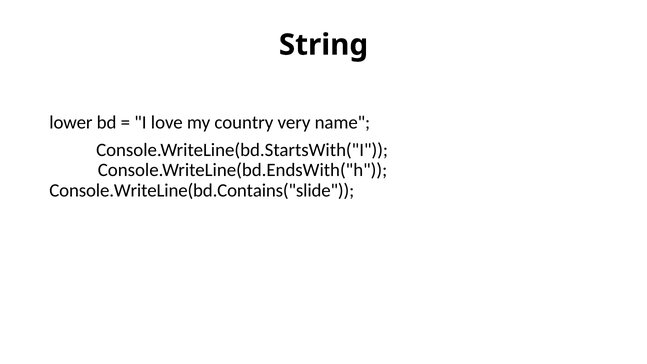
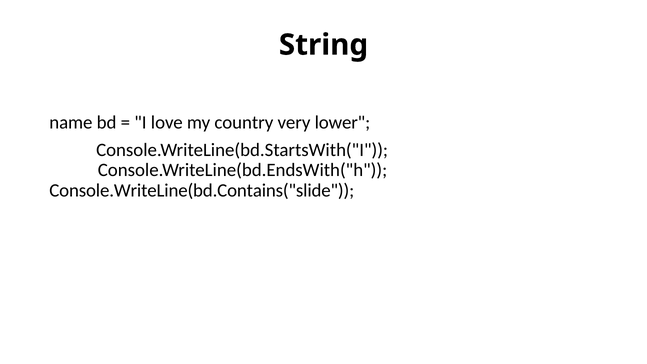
lower: lower -> name
name: name -> lower
